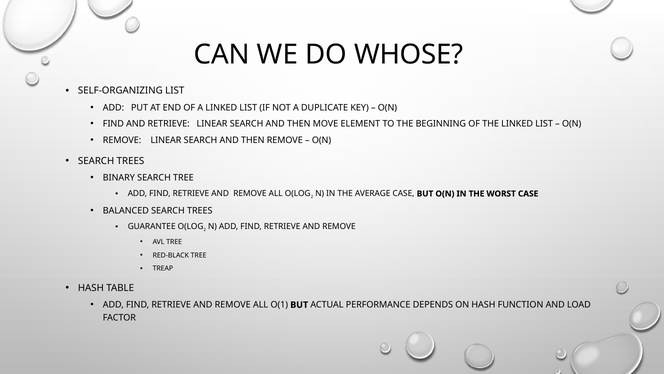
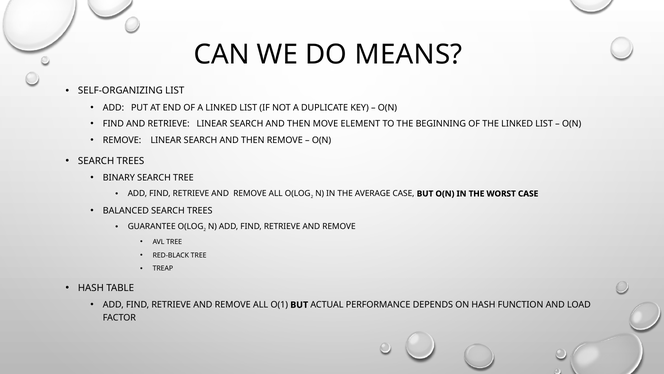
WHOSE: WHOSE -> MEANS
